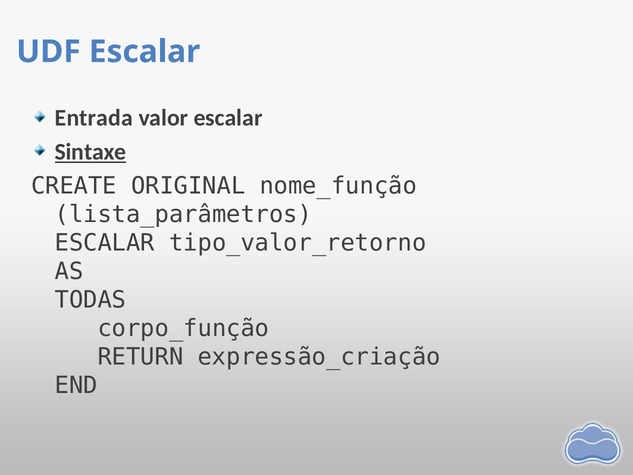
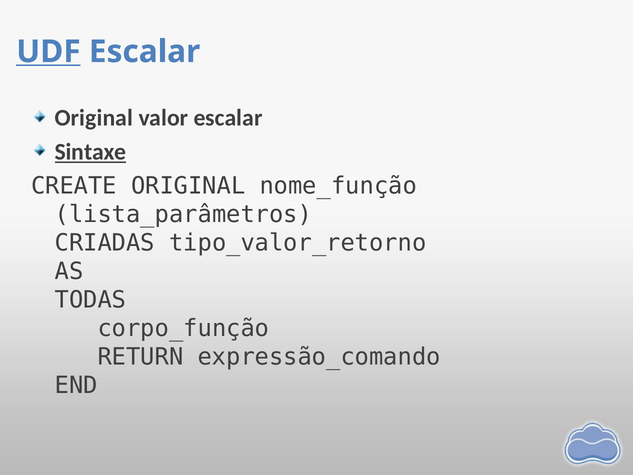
UDF underline: none -> present
Entrada at (94, 118): Entrada -> Original
ESCALAR at (105, 243): ESCALAR -> CRIADAS
expressão_criação: expressão_criação -> expressão_comando
